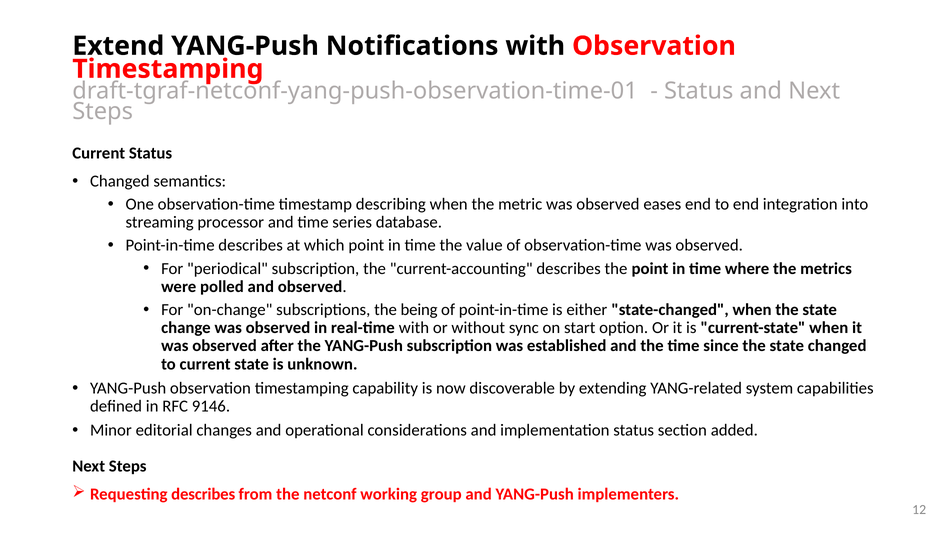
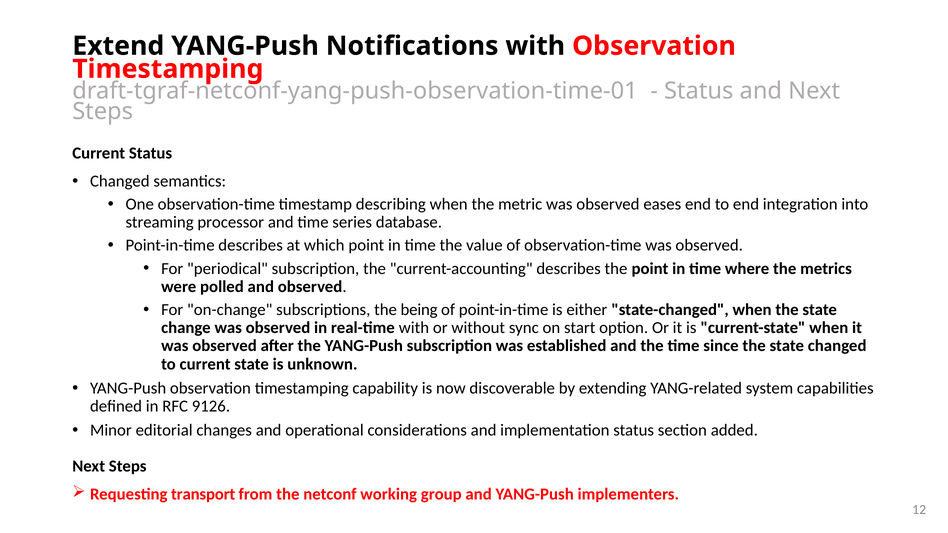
9146: 9146 -> 9126
Requesting describes: describes -> transport
